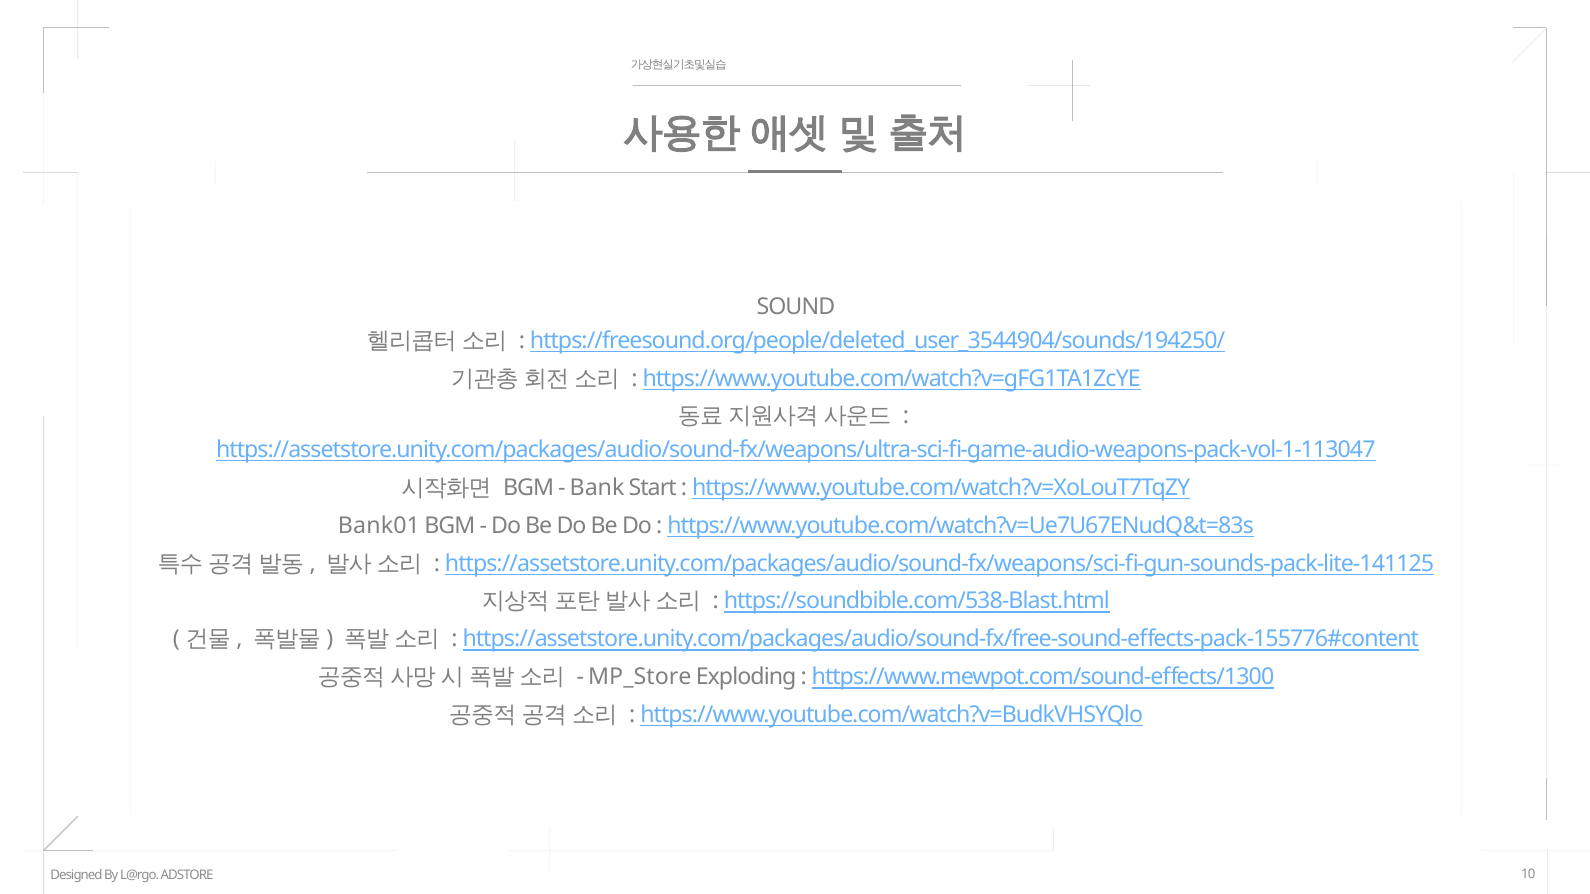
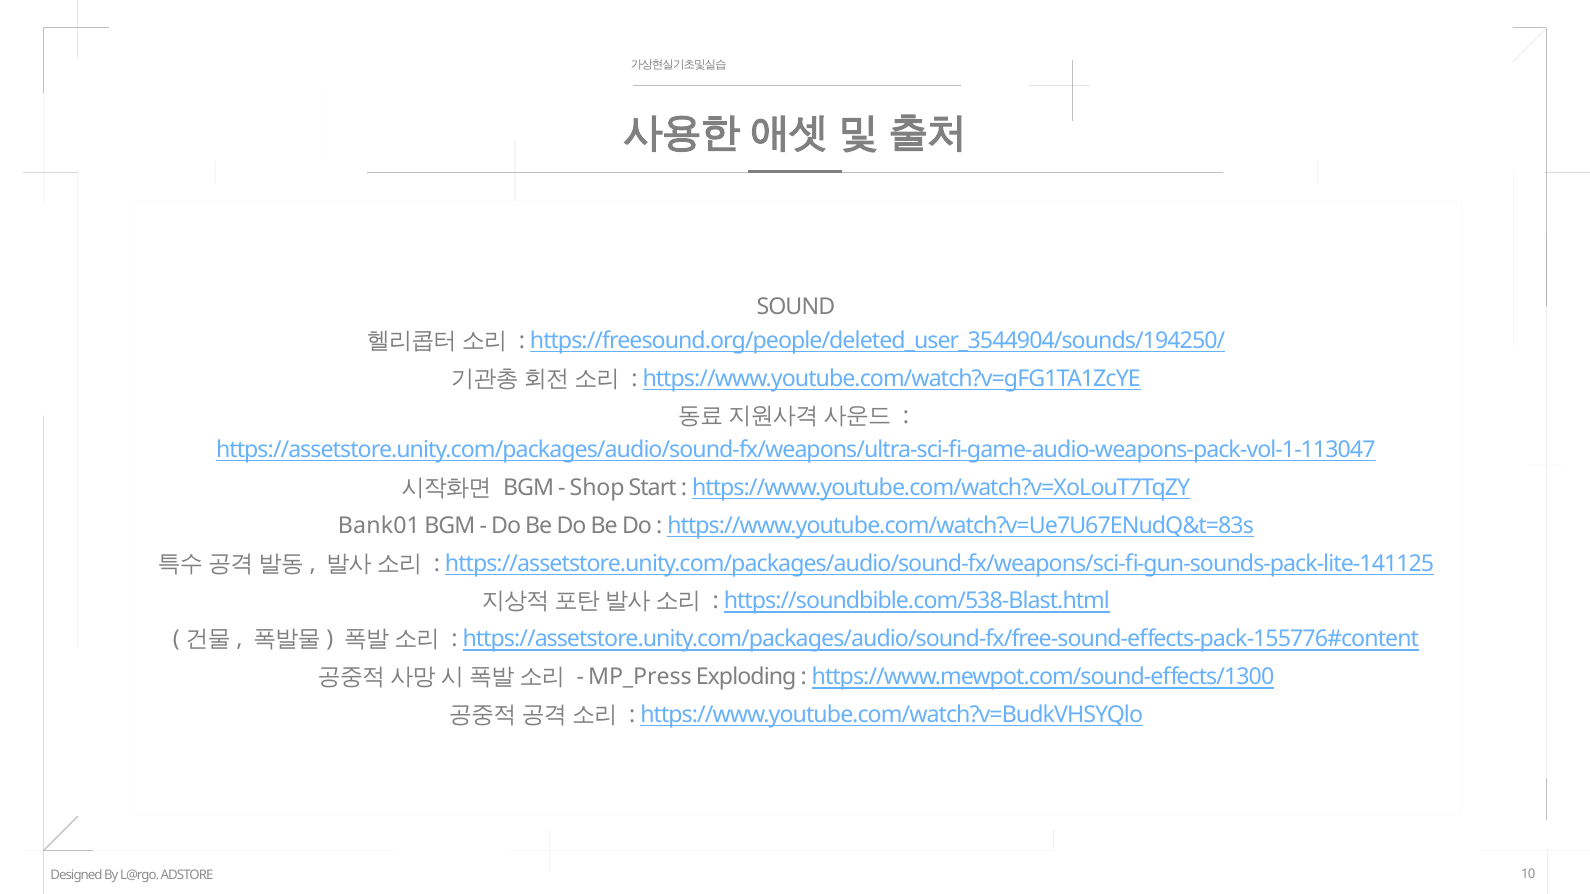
Bank: Bank -> Shop
MP_Store: MP_Store -> MP_Press
